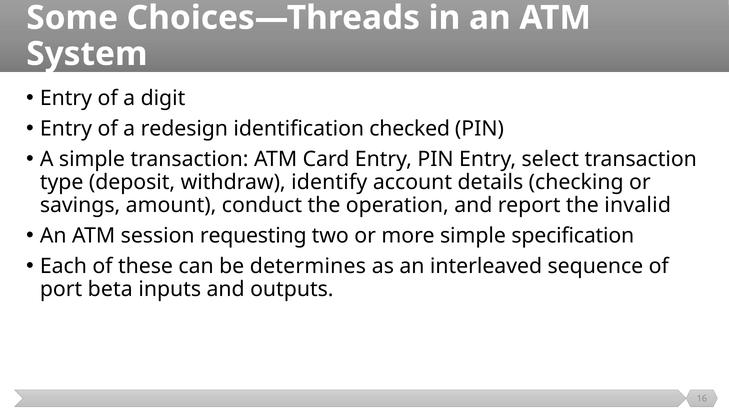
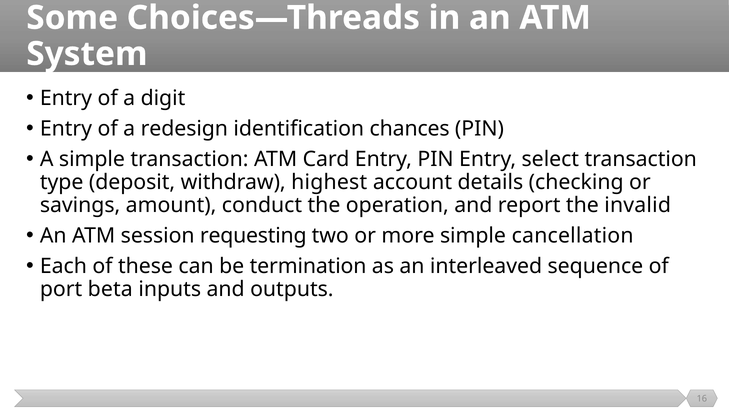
checked: checked -> chances
identify: identify -> highest
specification: specification -> cancellation
determines: determines -> termination
